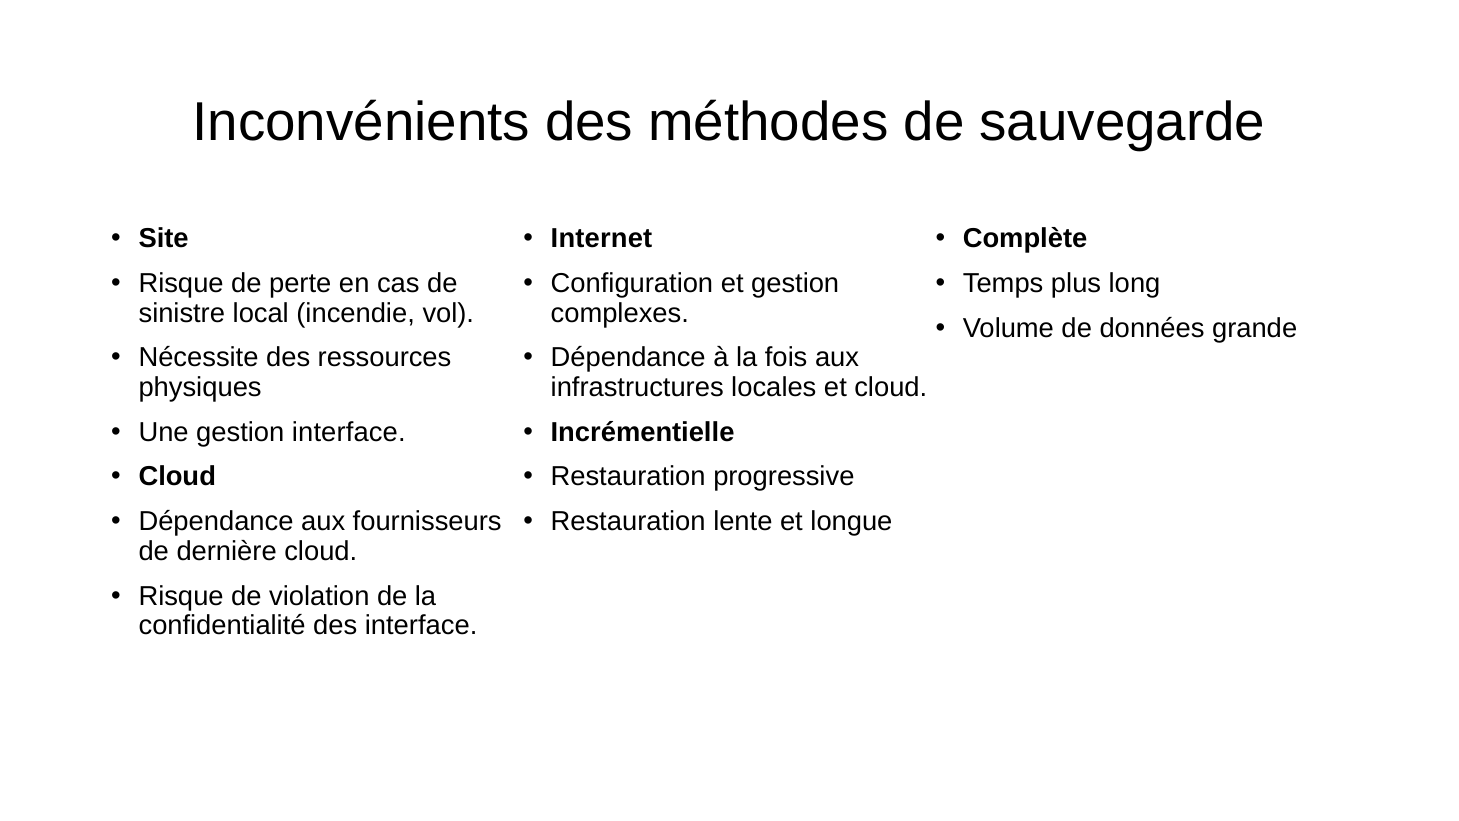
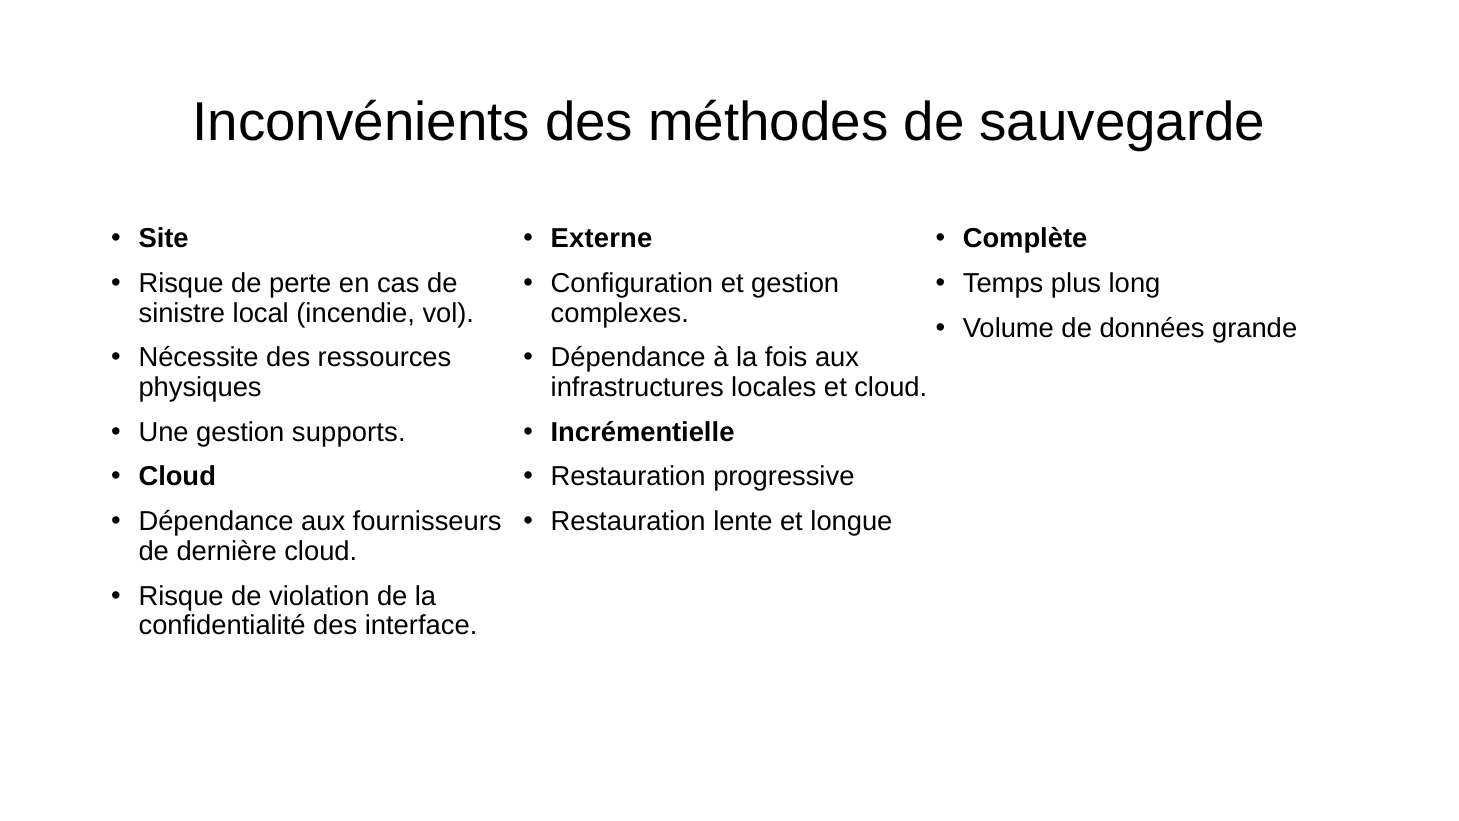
Internet: Internet -> Externe
gestion interface: interface -> supports
